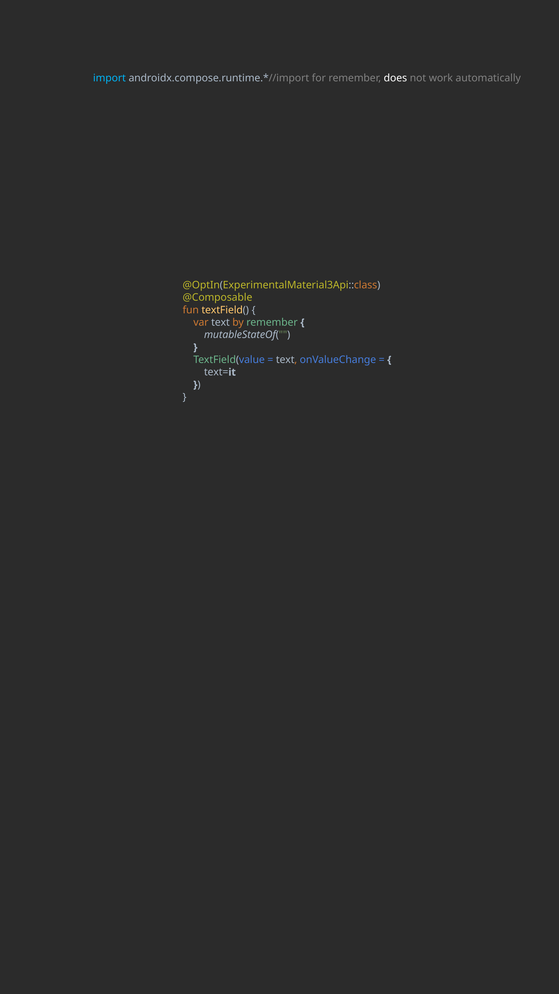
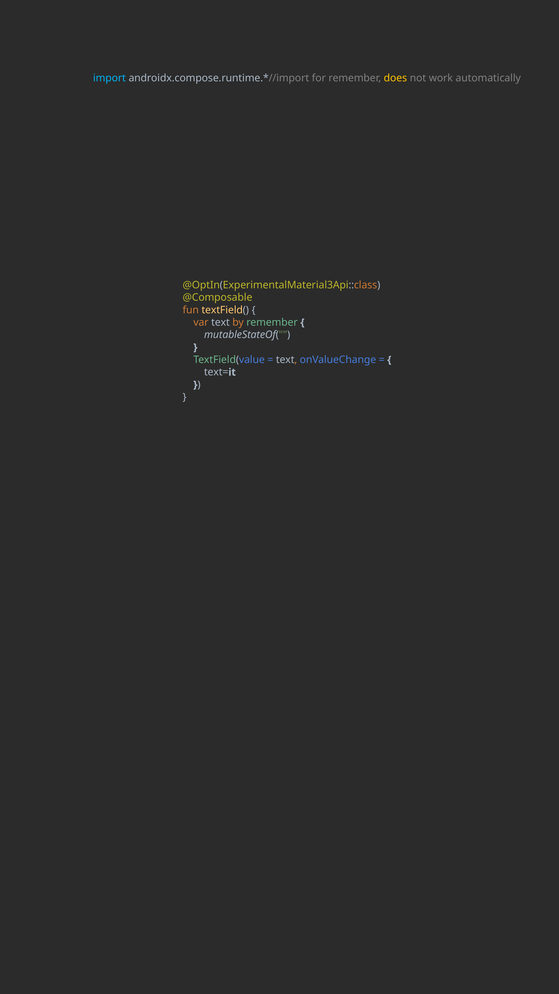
does colour: white -> yellow
